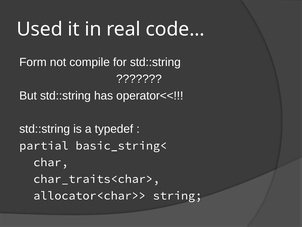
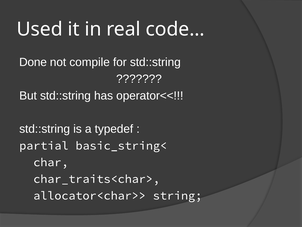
Form: Form -> Done
